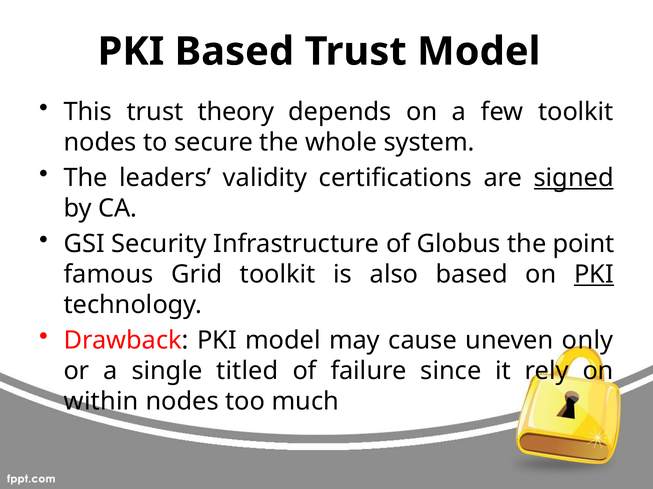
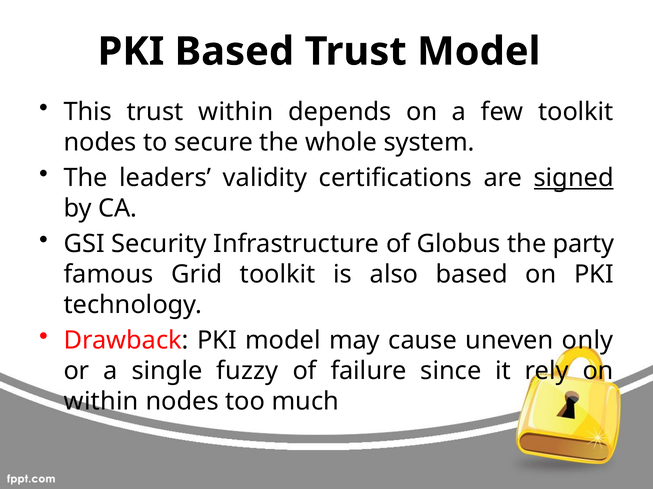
trust theory: theory -> within
point: point -> party
PKI at (594, 275) underline: present -> none
titled: titled -> fuzzy
